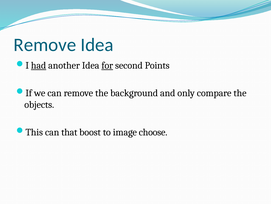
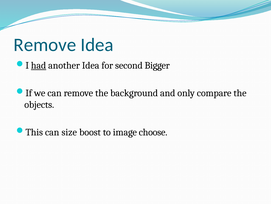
for underline: present -> none
Points: Points -> Bigger
that: that -> size
